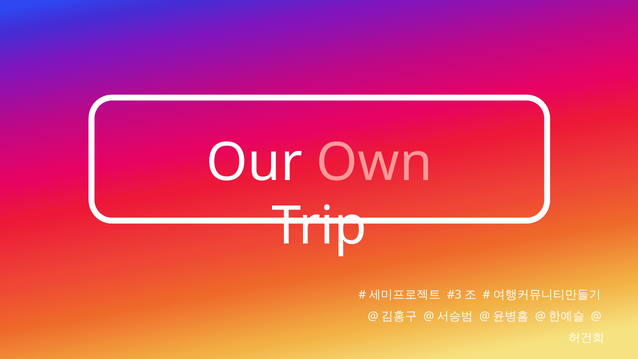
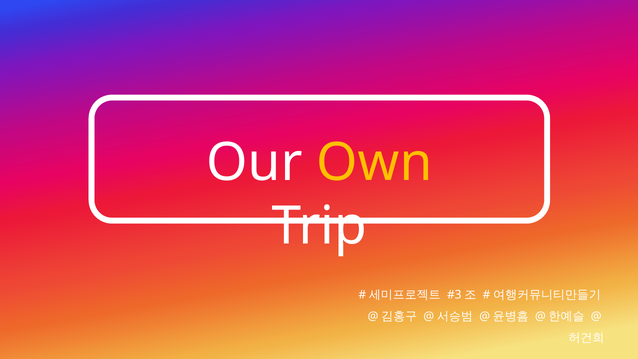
Own colour: pink -> yellow
